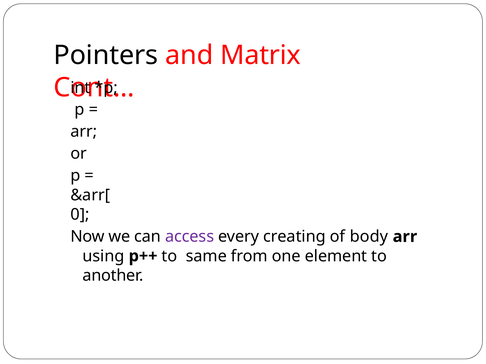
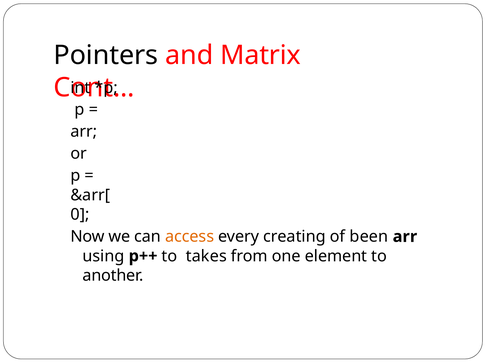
access colour: purple -> orange
body: body -> been
same: same -> takes
